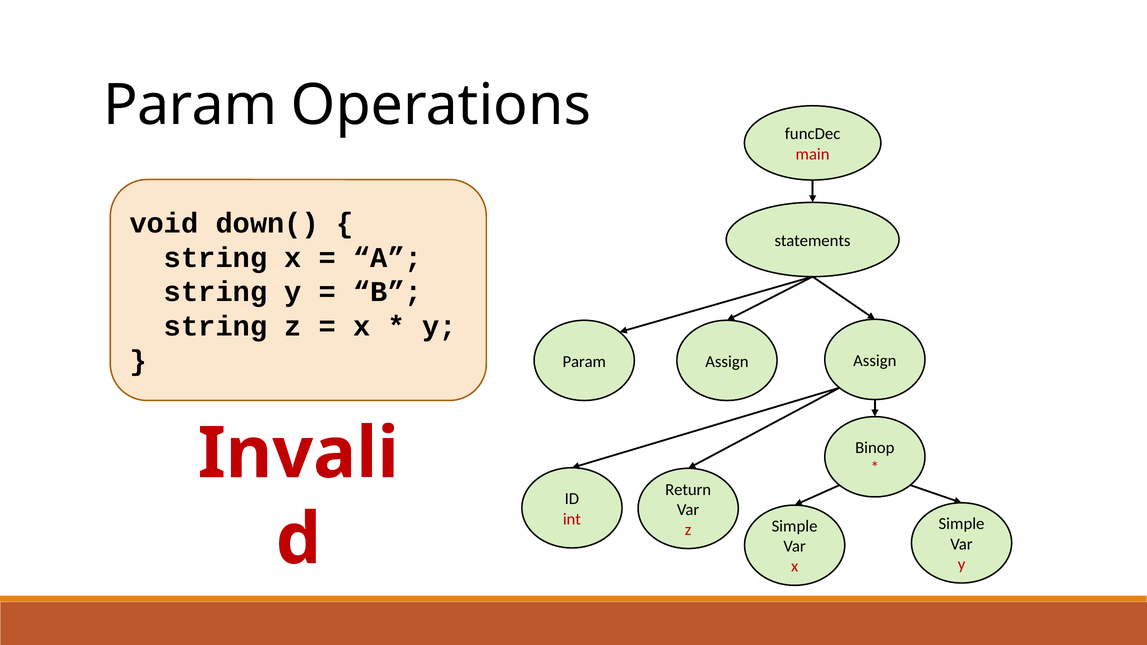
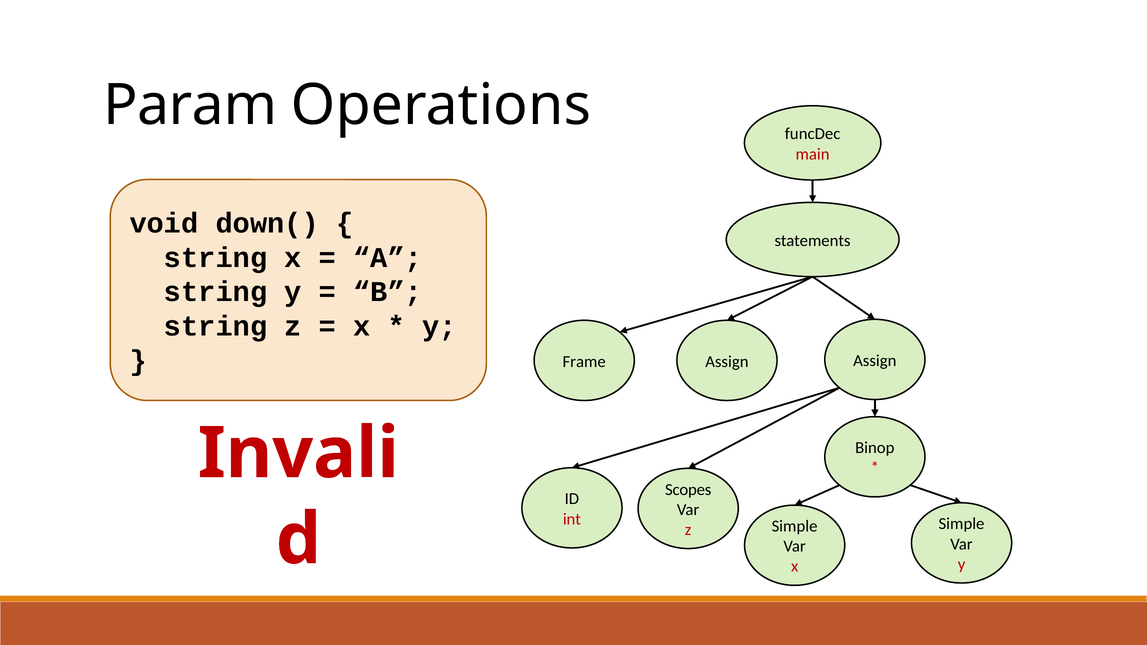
Param at (584, 362): Param -> Frame
Return: Return -> Scopes
